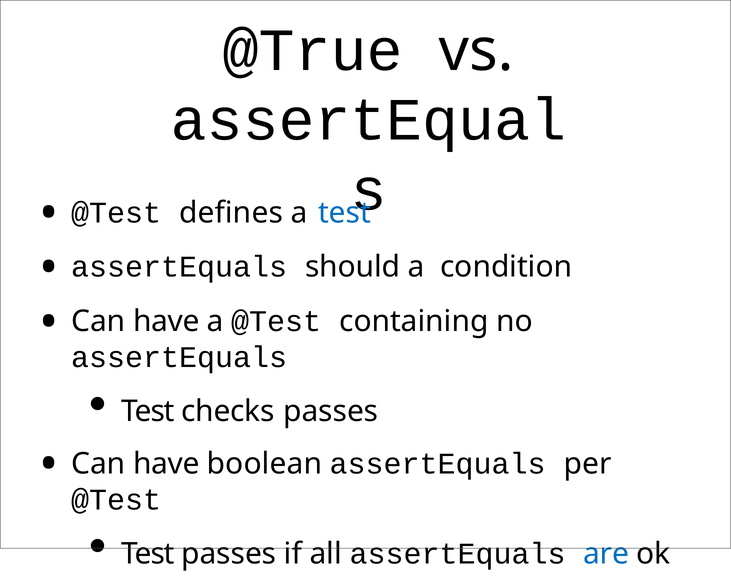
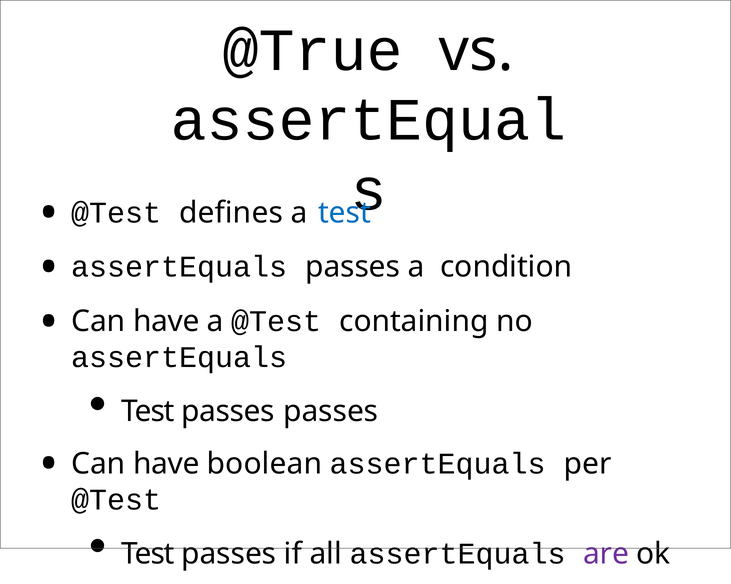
assertEquals should: should -> passes
checks at (228, 412): checks -> passes
are colour: blue -> purple
